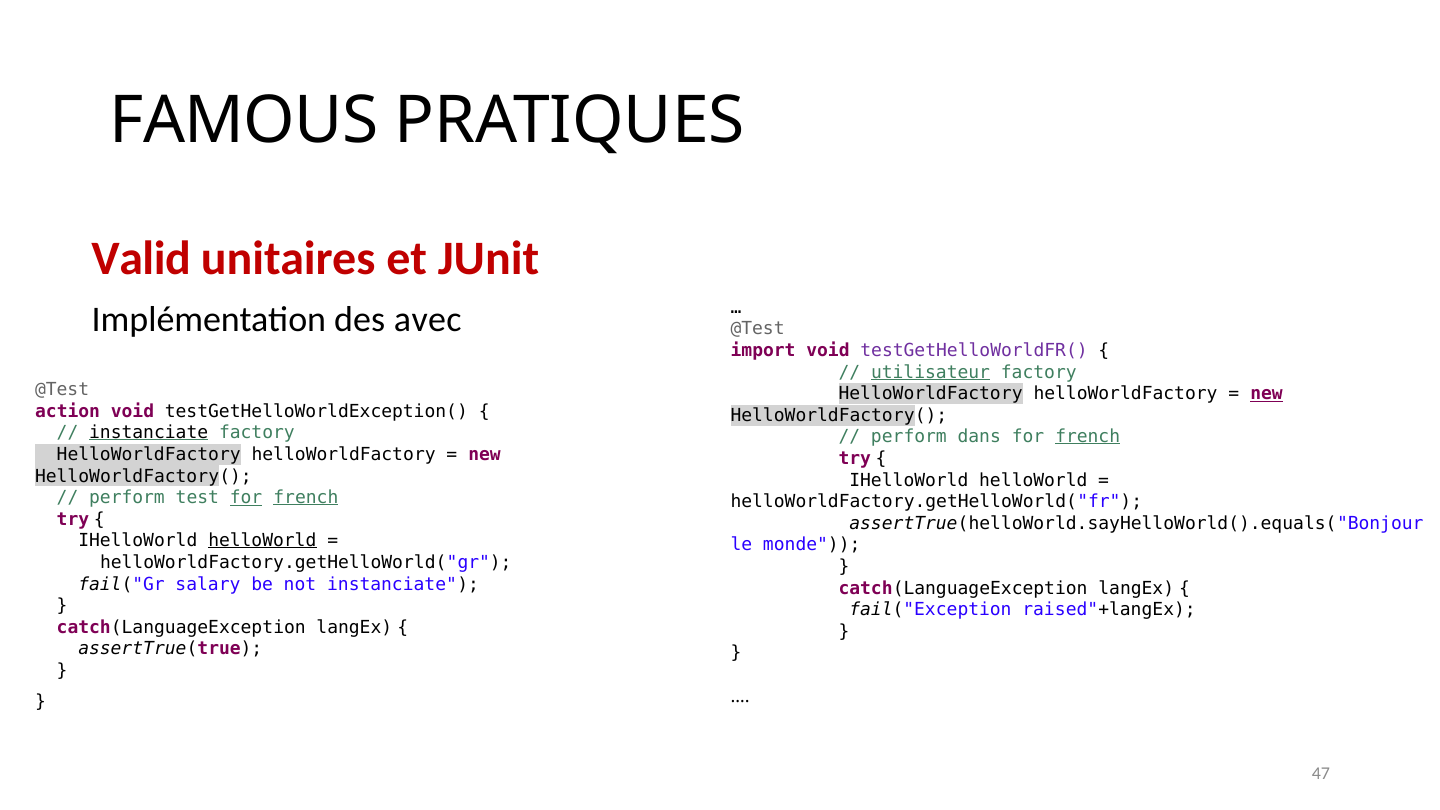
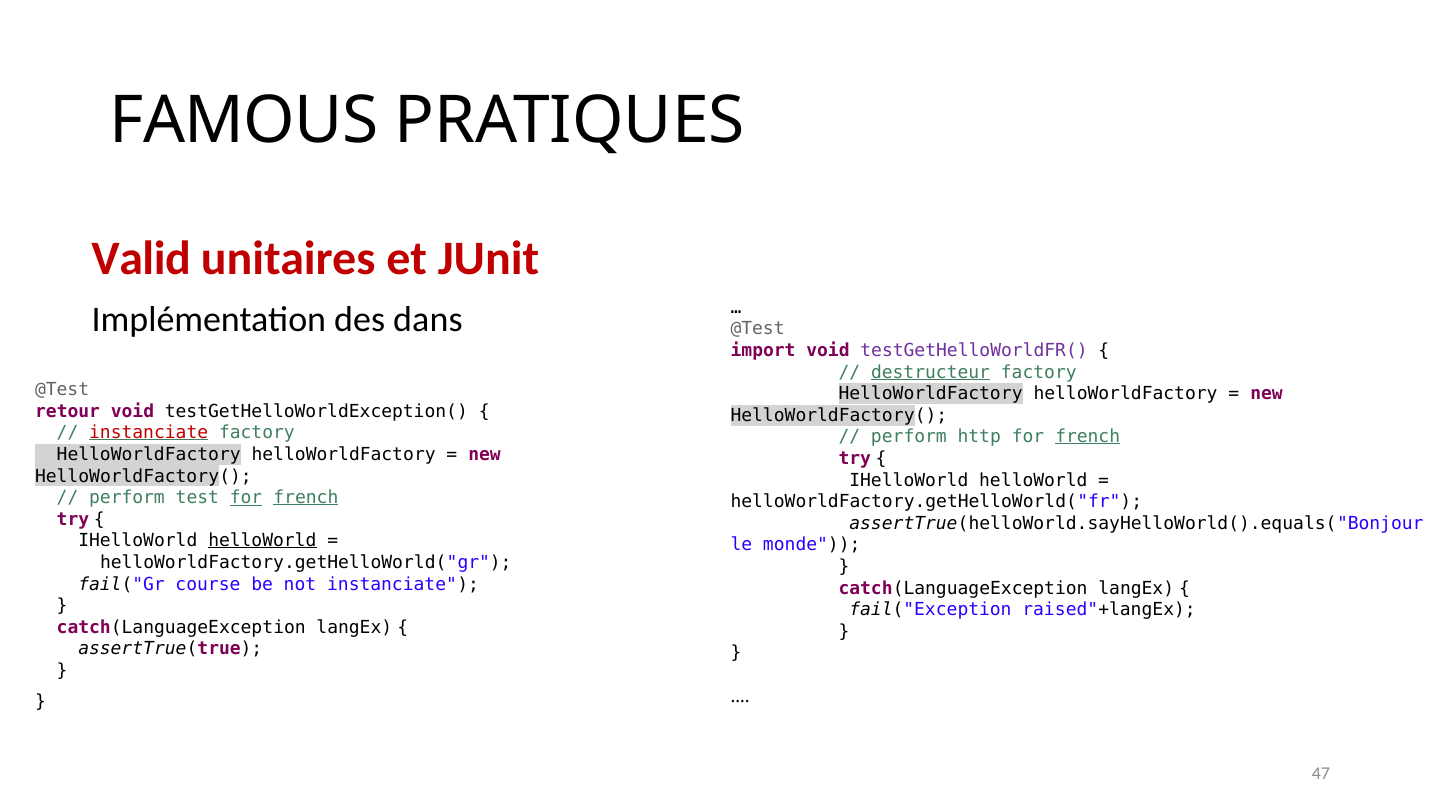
avec: avec -> dans
utilisateur: utilisateur -> destructeur
new at (1266, 394) underline: present -> none
action: action -> retour
instanciate at (149, 433) colour: black -> red
dans: dans -> http
salary: salary -> course
